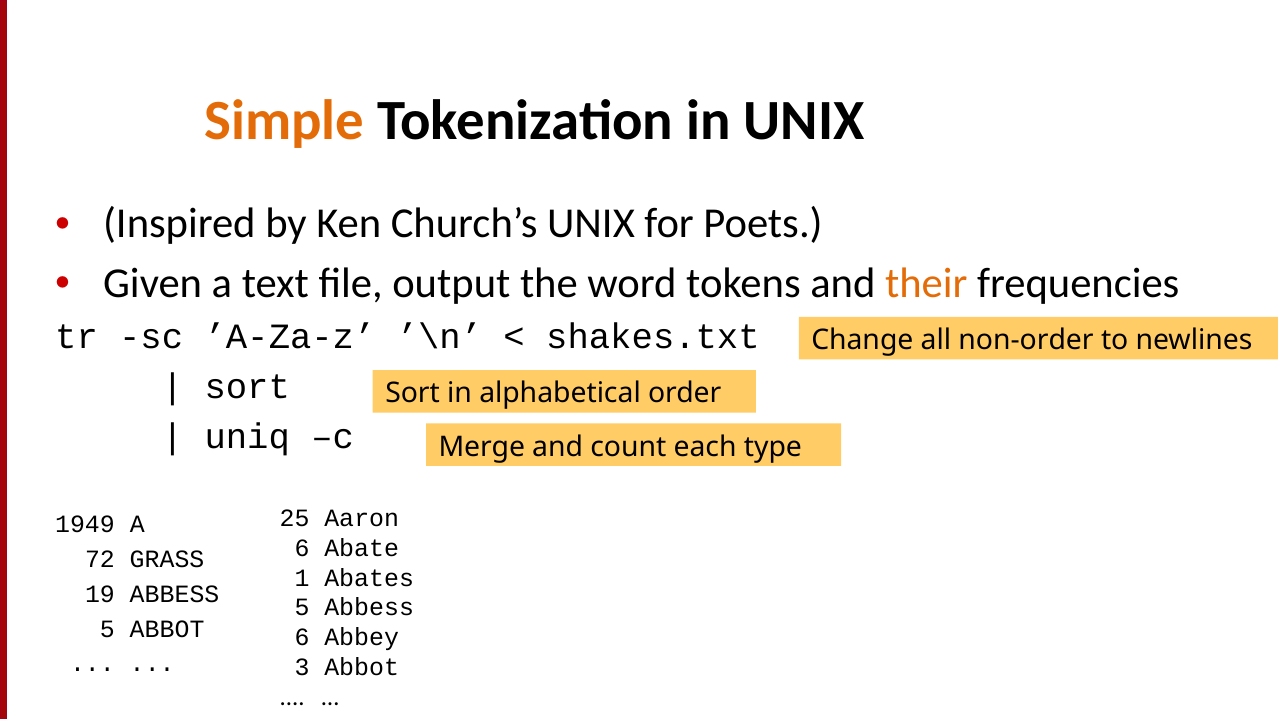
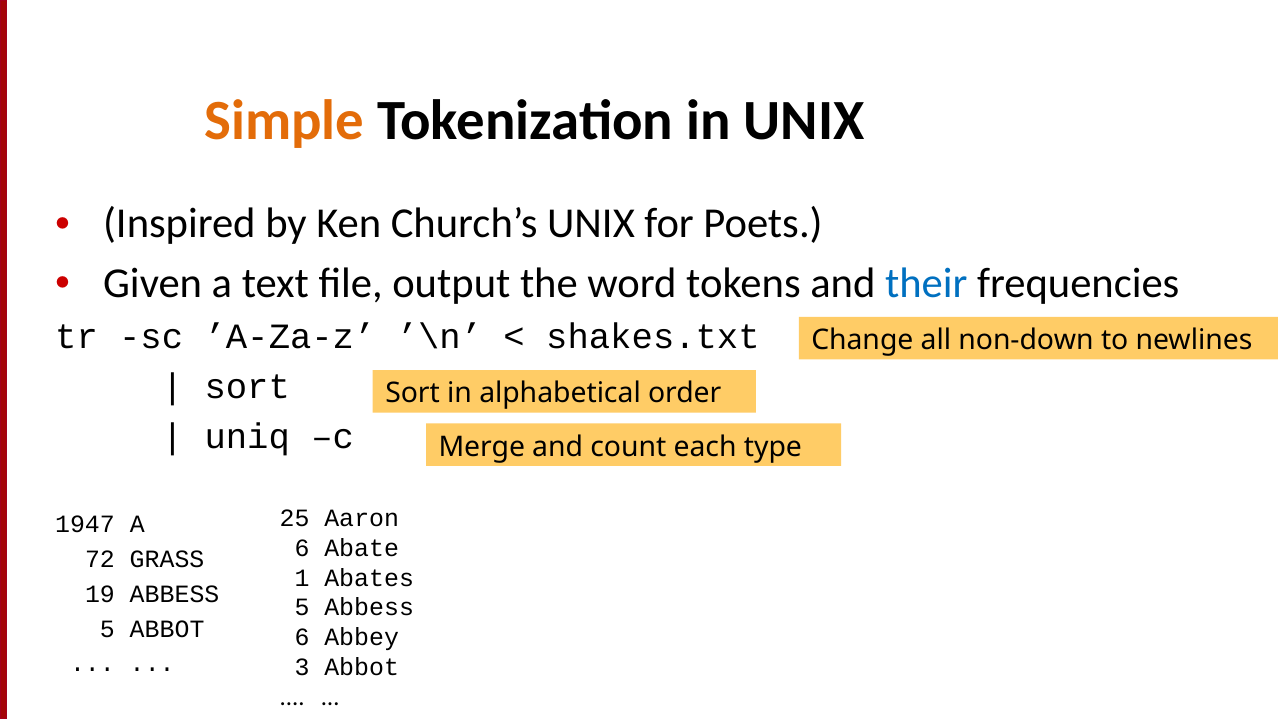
their colour: orange -> blue
non-order: non-order -> non-down
1949: 1949 -> 1947
